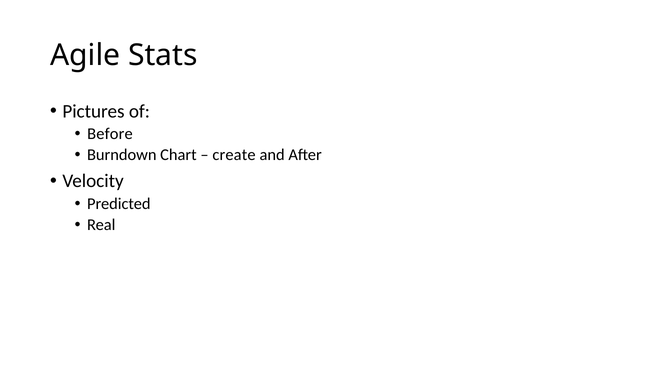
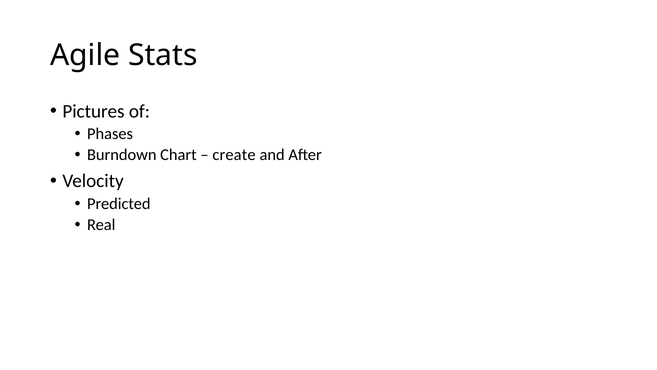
Before: Before -> Phases
